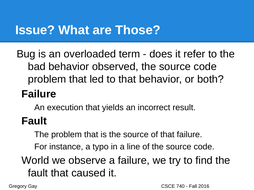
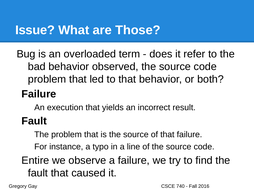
World: World -> Entire
